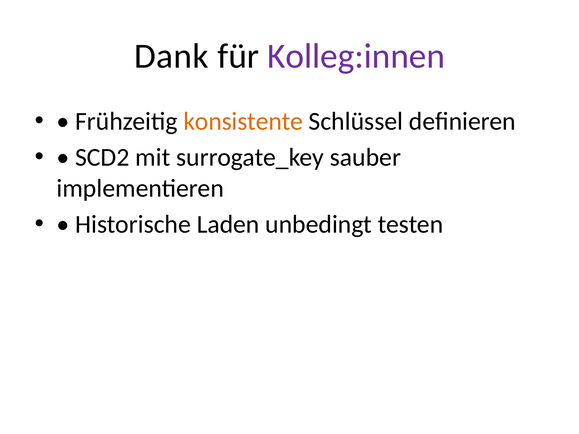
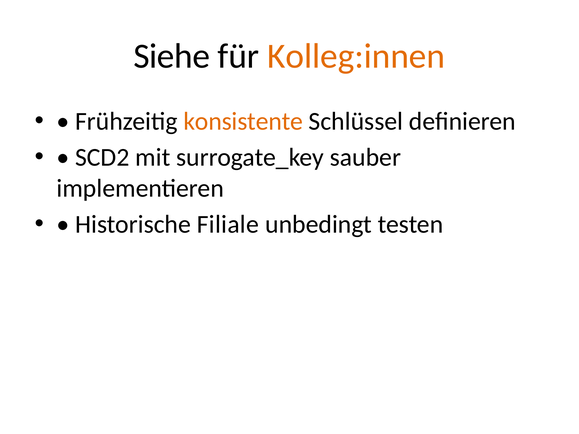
Dank: Dank -> Siehe
Kolleg:innen colour: purple -> orange
Laden: Laden -> Filiale
